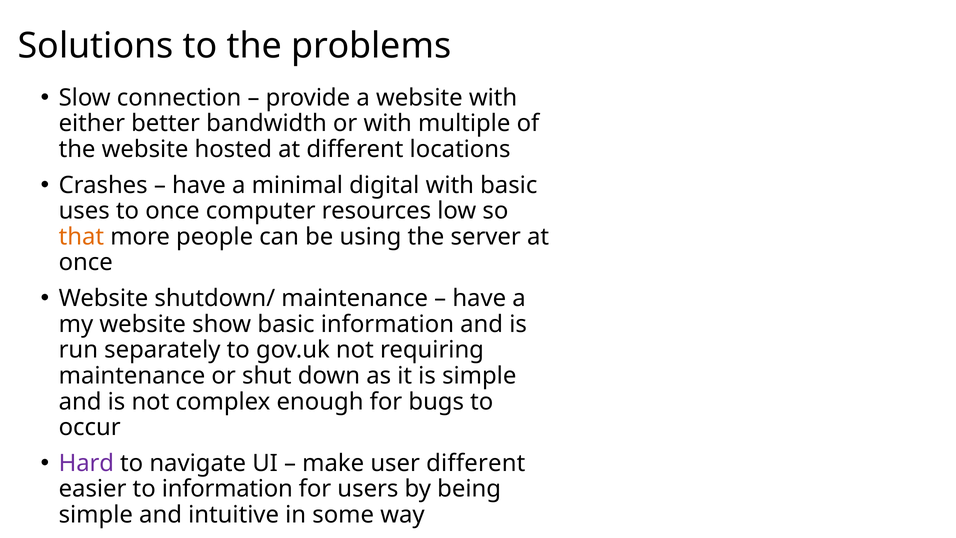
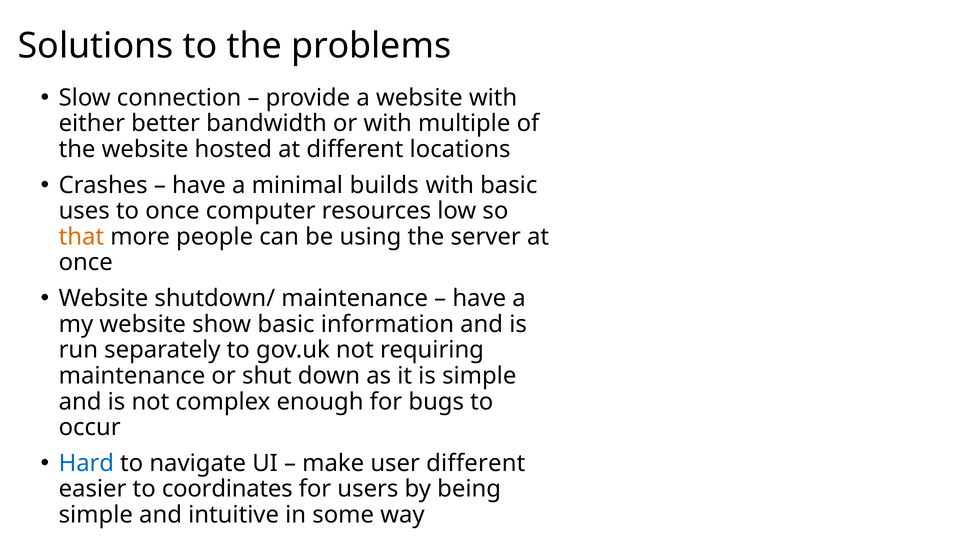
digital: digital -> builds
Hard colour: purple -> blue
to information: information -> coordinates
